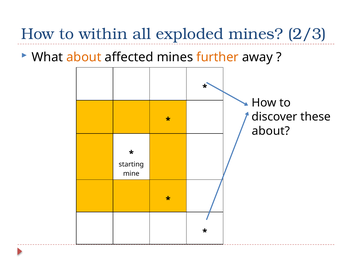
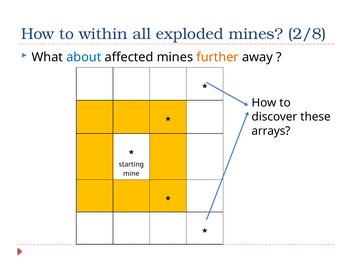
2/3: 2/3 -> 2/8
about at (84, 57) colour: orange -> blue
about at (271, 131): about -> arrays
